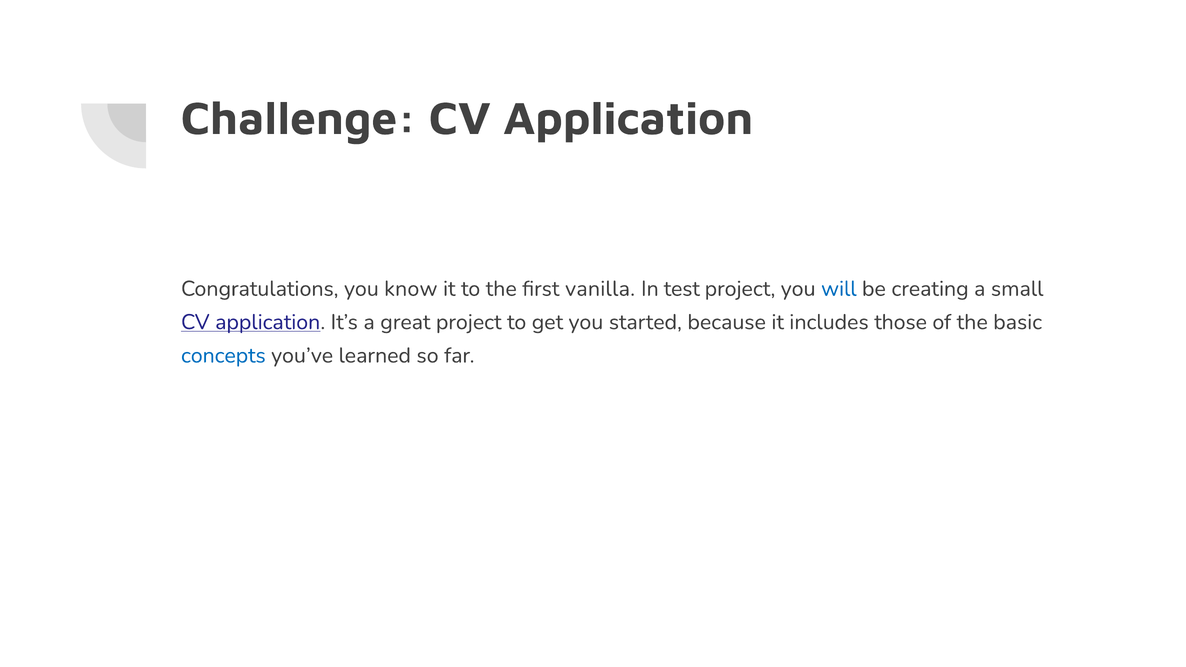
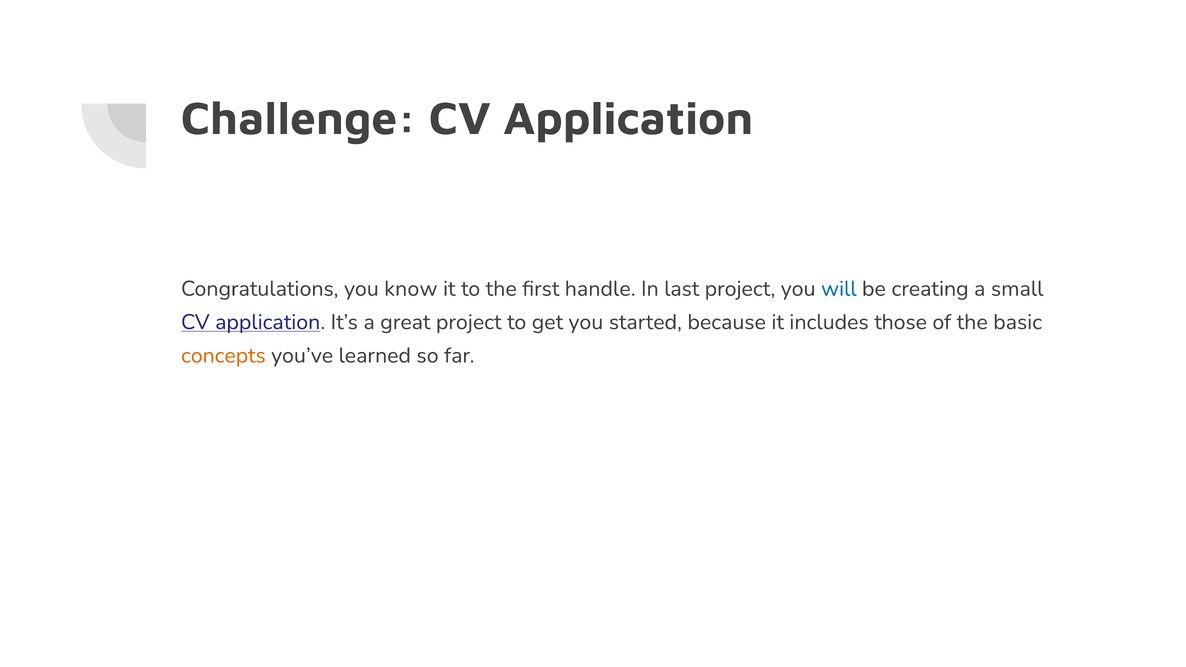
vanilla: vanilla -> handle
test: test -> last
concepts colour: blue -> orange
